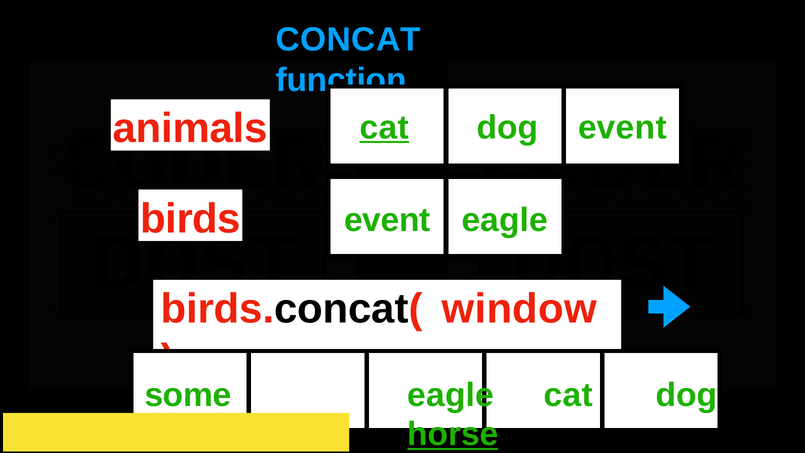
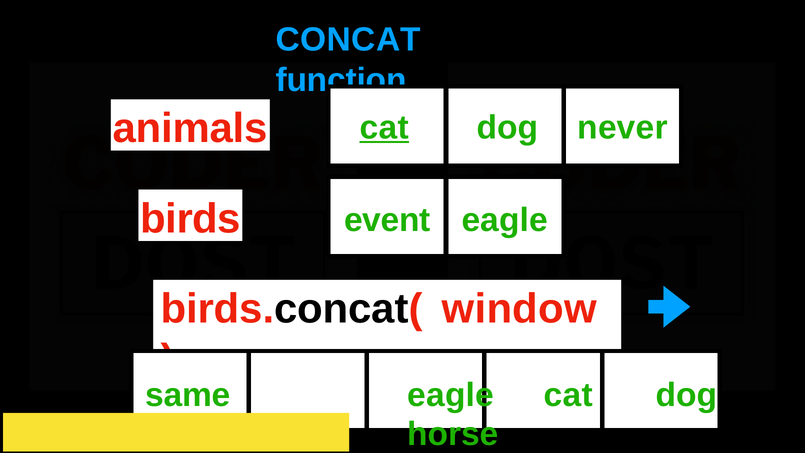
animals event: event -> never
some: some -> same
horse underline: present -> none
